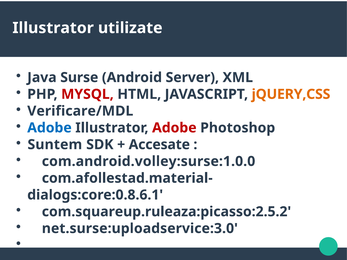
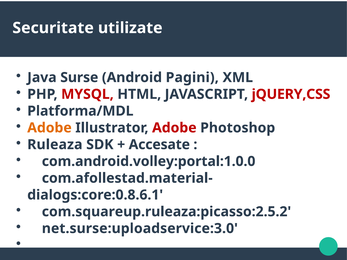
Illustrator at (53, 28): Illustrator -> Securitate
Server: Server -> Pagini
jQUERY,CSS colour: orange -> red
Verificare/MDL: Verificare/MDL -> Platforma/MDL
Adobe at (49, 128) colour: blue -> orange
Suntem: Suntem -> Ruleaza
com.android.volley:surse:1.0.0: com.android.volley:surse:1.0.0 -> com.android.volley:portal:1.0.0
